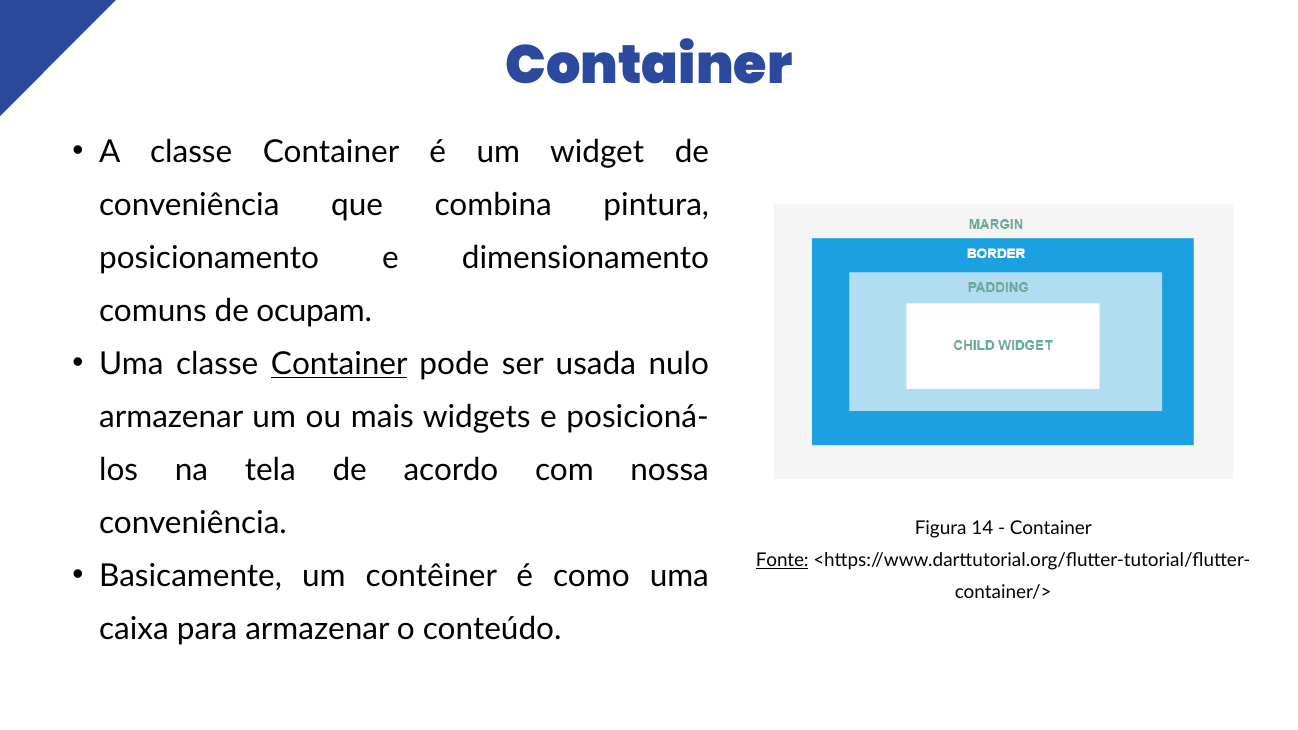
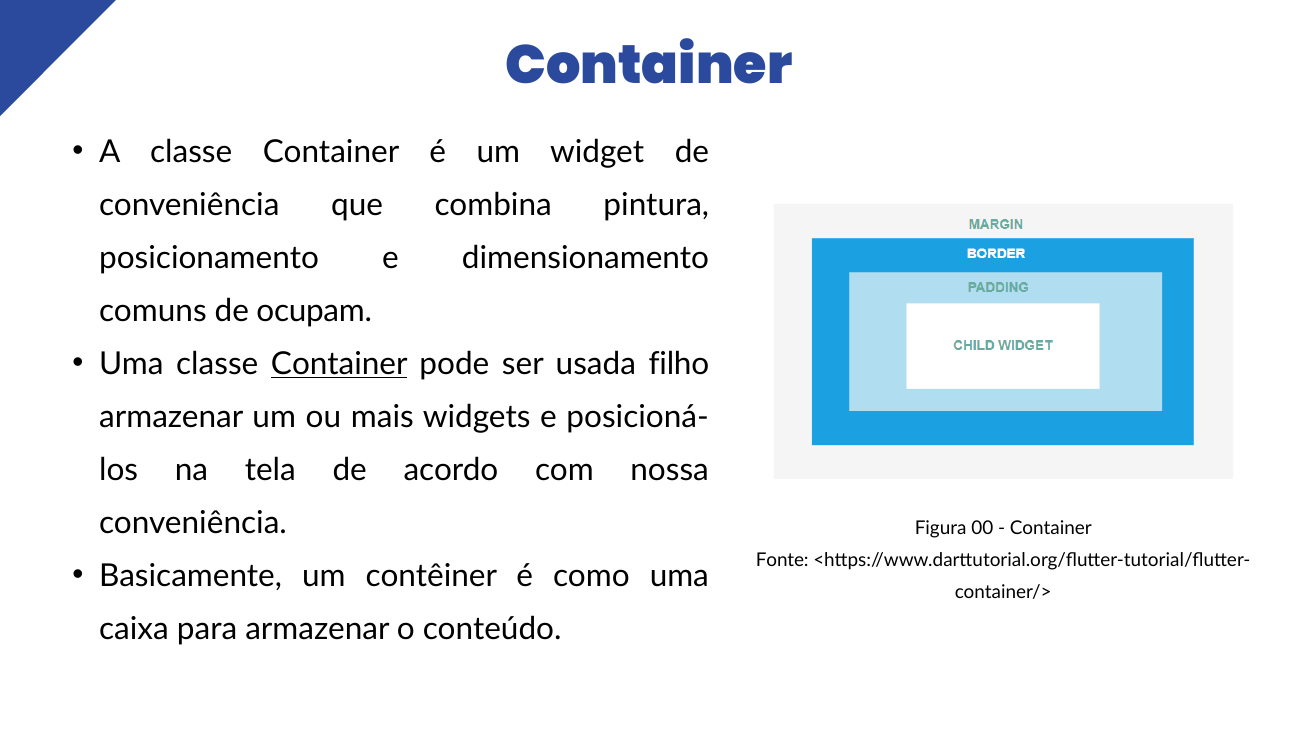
nulo: nulo -> filho
14: 14 -> 00
Fonte underline: present -> none
